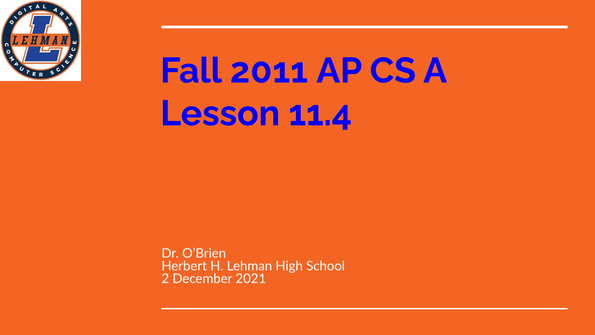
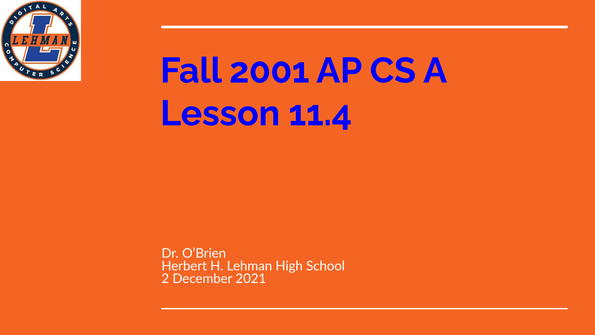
2011: 2011 -> 2001
